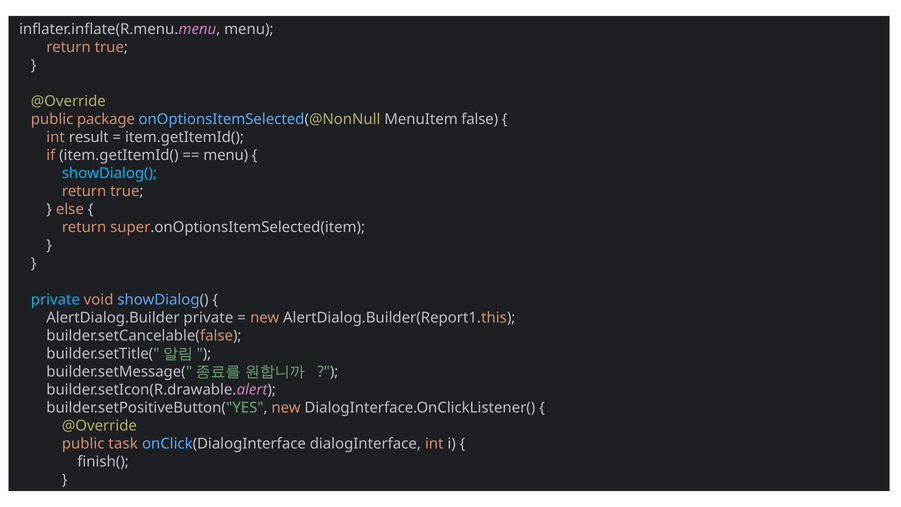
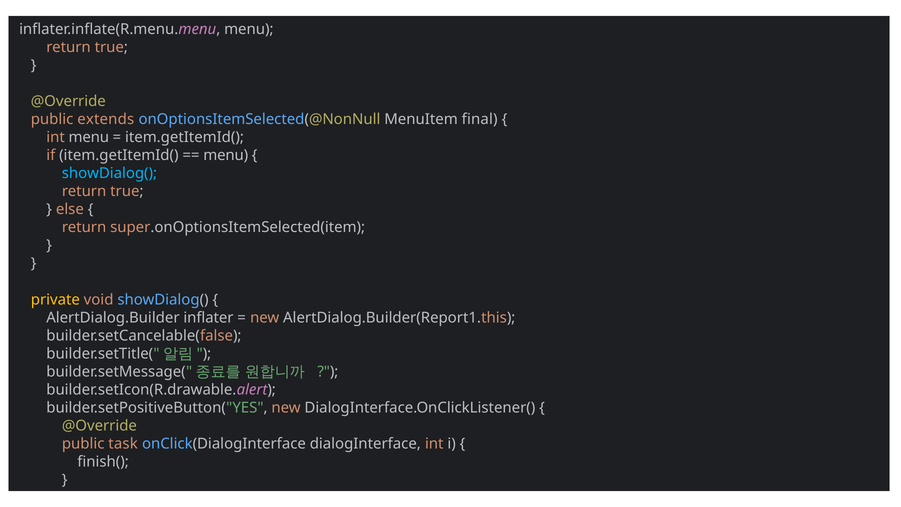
package: package -> extends
false: false -> final
int result: result -> menu
private at (55, 299) colour: light blue -> yellow
AlertDialog.Builder private: private -> inflater
